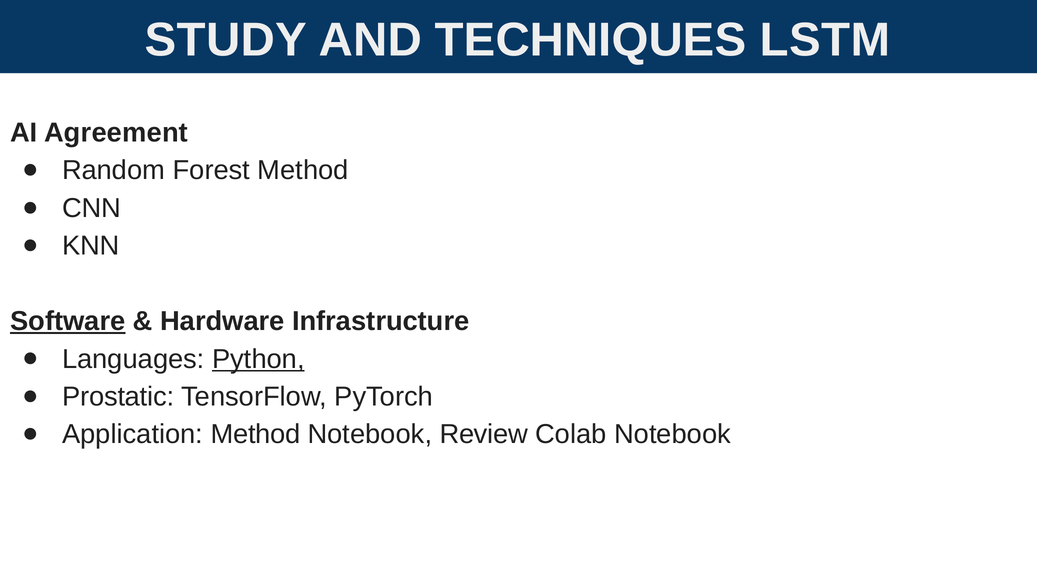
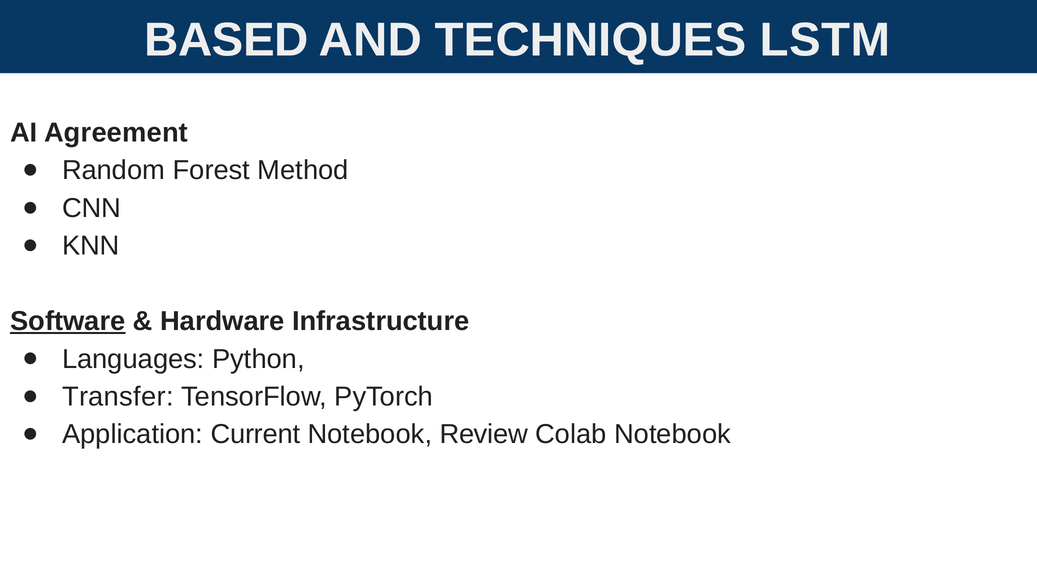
STUDY: STUDY -> BASED
Python underline: present -> none
Prostatic: Prostatic -> Transfer
Application Method: Method -> Current
